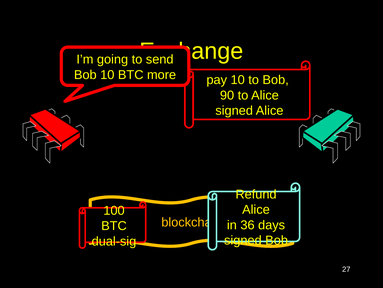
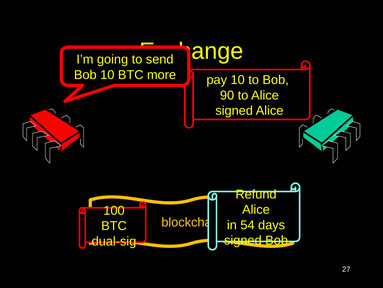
36: 36 -> 54
